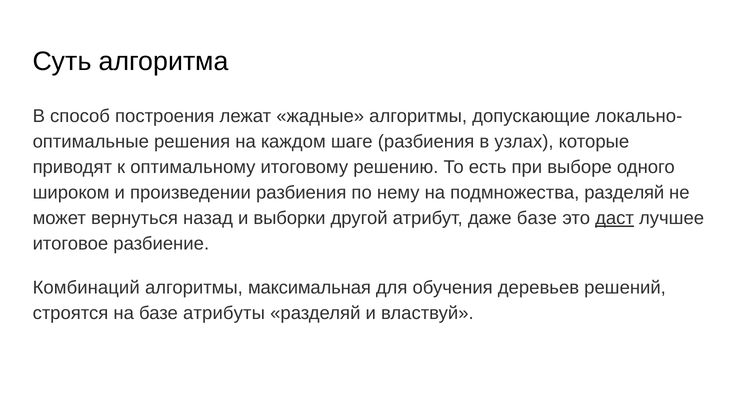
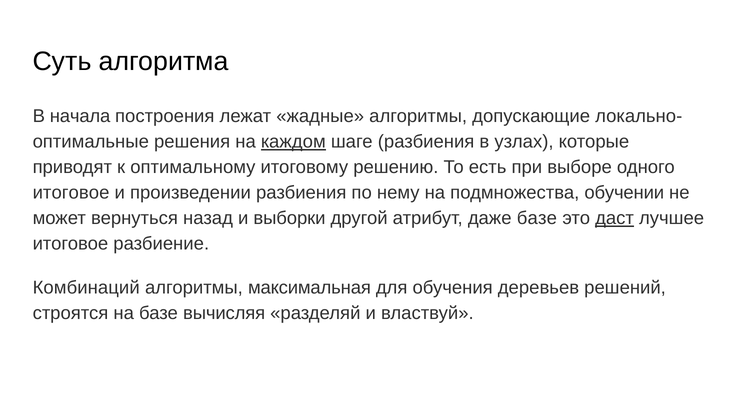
способ: способ -> начала
каждом underline: none -> present
широком at (71, 193): широком -> итоговое
подмножества разделяй: разделяй -> обучении
атрибуты: атрибуты -> вычисляя
